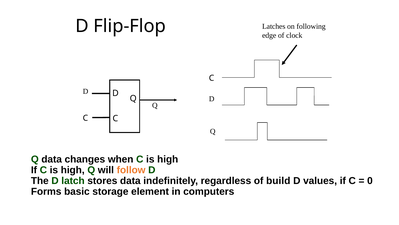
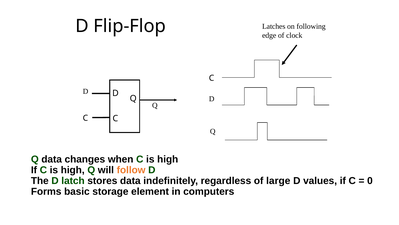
build: build -> large
